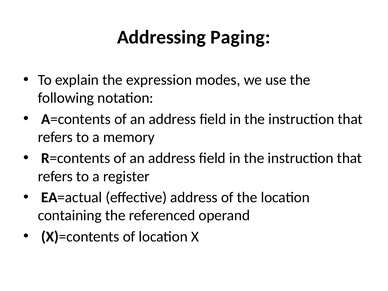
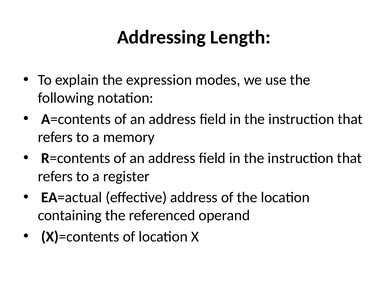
Paging: Paging -> Length
